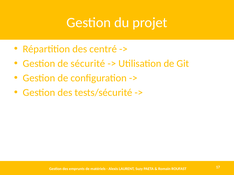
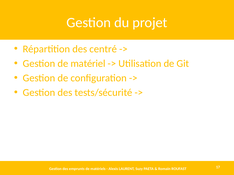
sécurité: sécurité -> matériel
